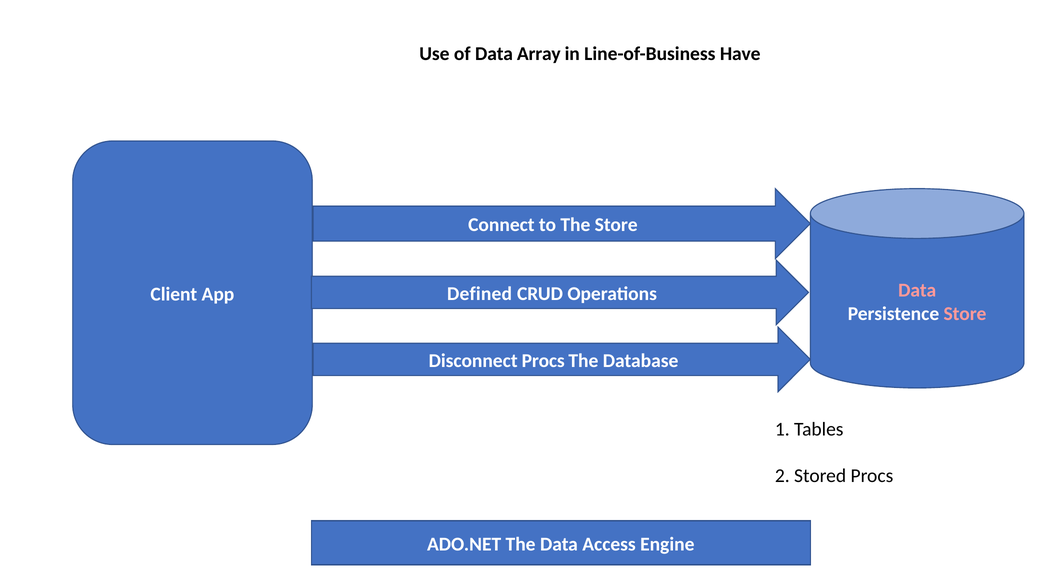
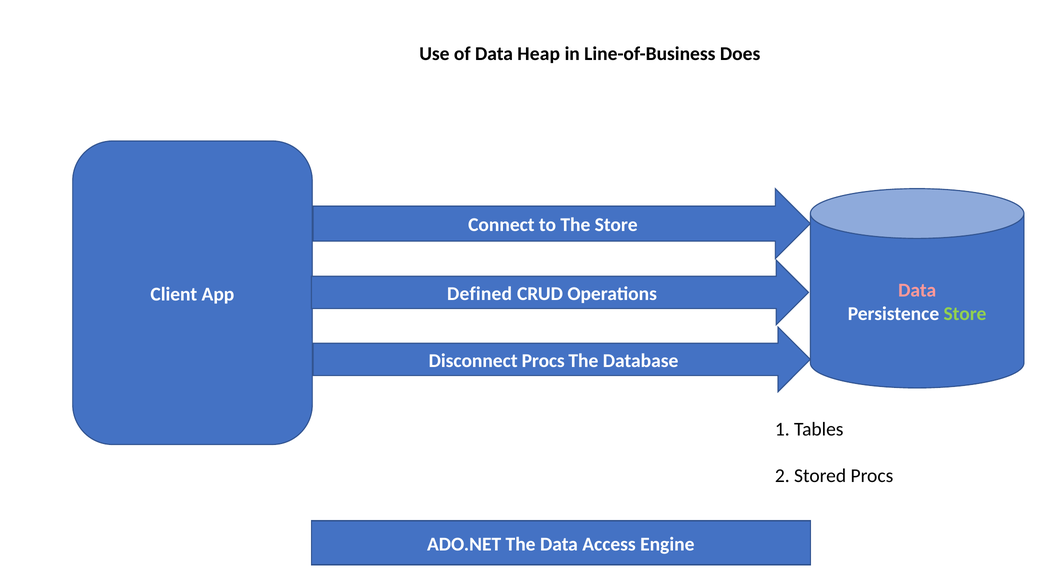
Array: Array -> Heap
Have: Have -> Does
Store at (965, 314) colour: pink -> light green
